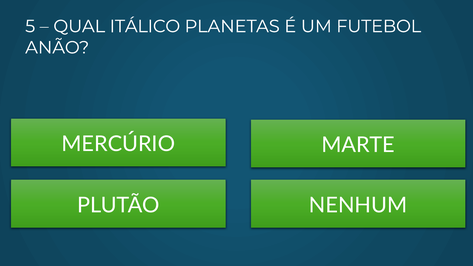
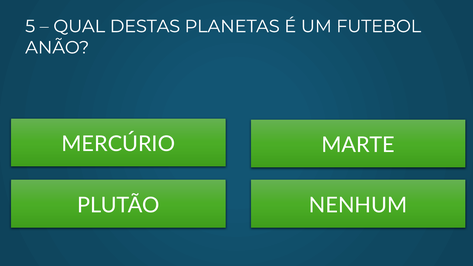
ITÁLICO: ITÁLICO -> DESTAS
